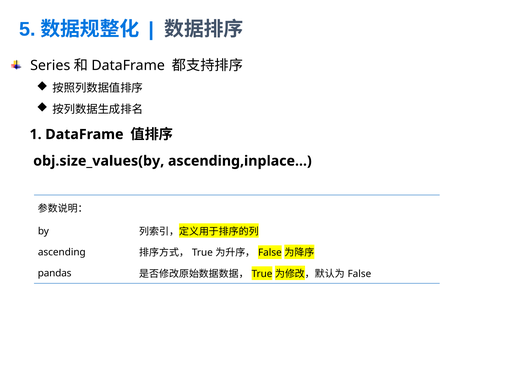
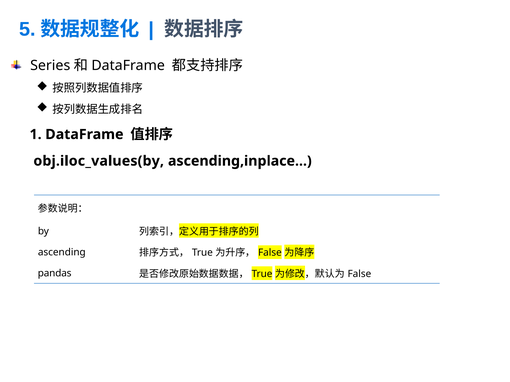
obj.size_values(by: obj.size_values(by -> obj.iloc_values(by
